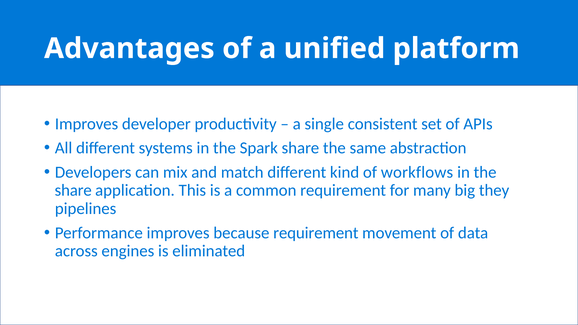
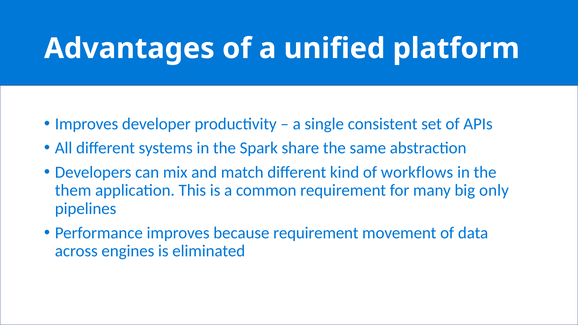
share at (73, 190): share -> them
they: they -> only
